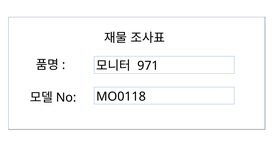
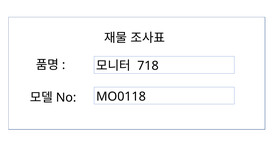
971: 971 -> 718
